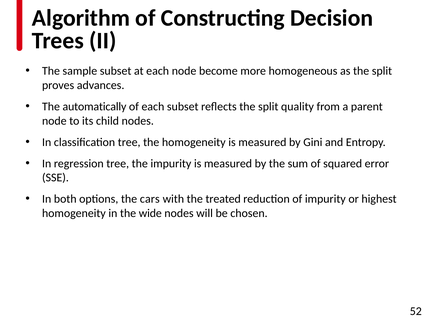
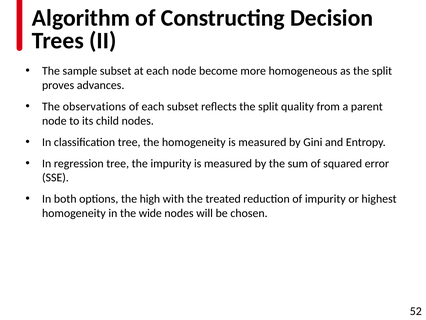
automatically: automatically -> observations
cars: cars -> high
